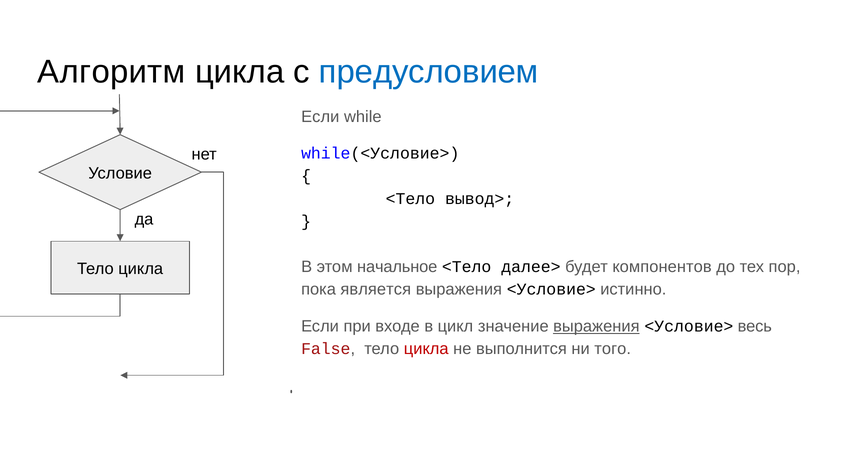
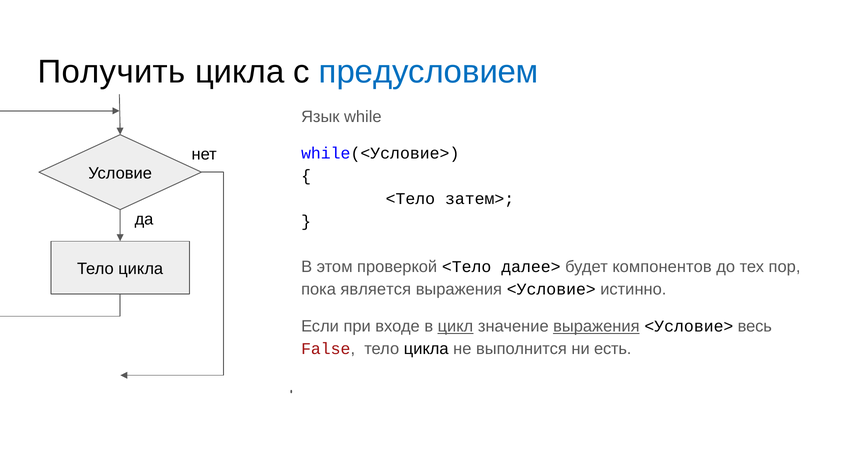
Алгоритм: Алгоритм -> Получить
Если at (320, 117): Если -> Язык
вывод>: вывод> -> затем>
начальное: начальное -> проверкой
цикл underline: none -> present
цикла at (426, 349) colour: red -> black
того: того -> есть
